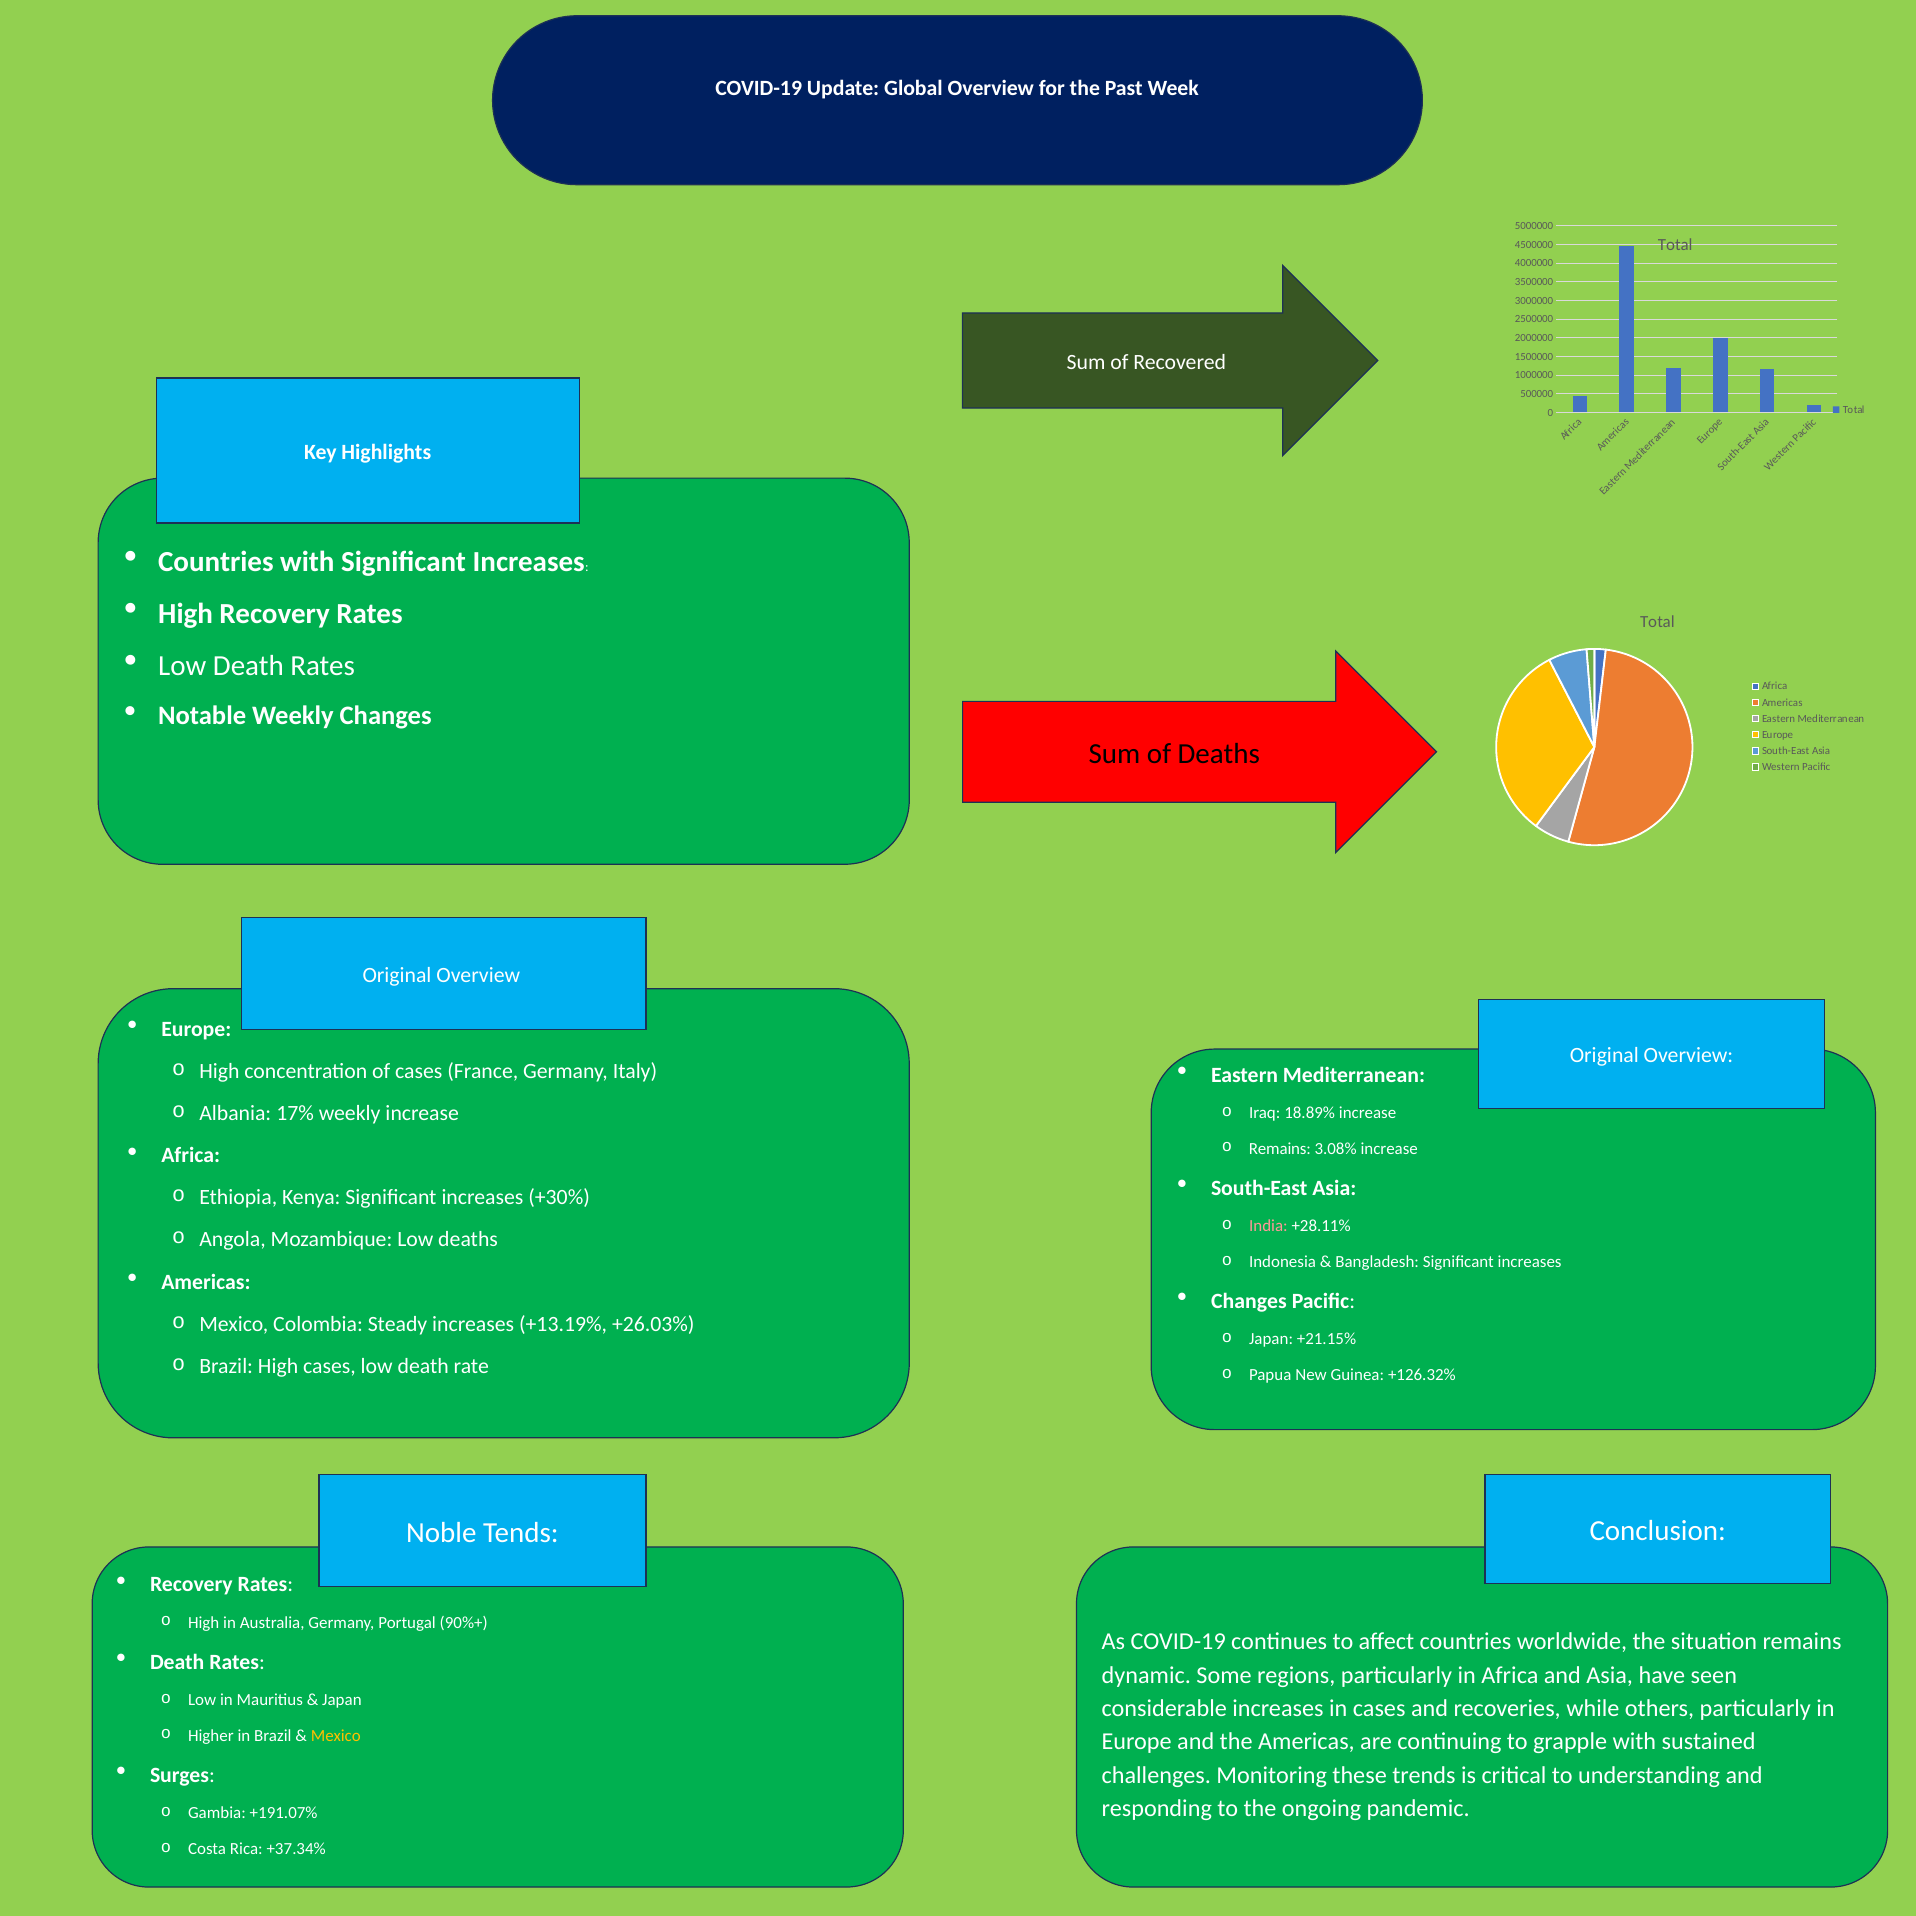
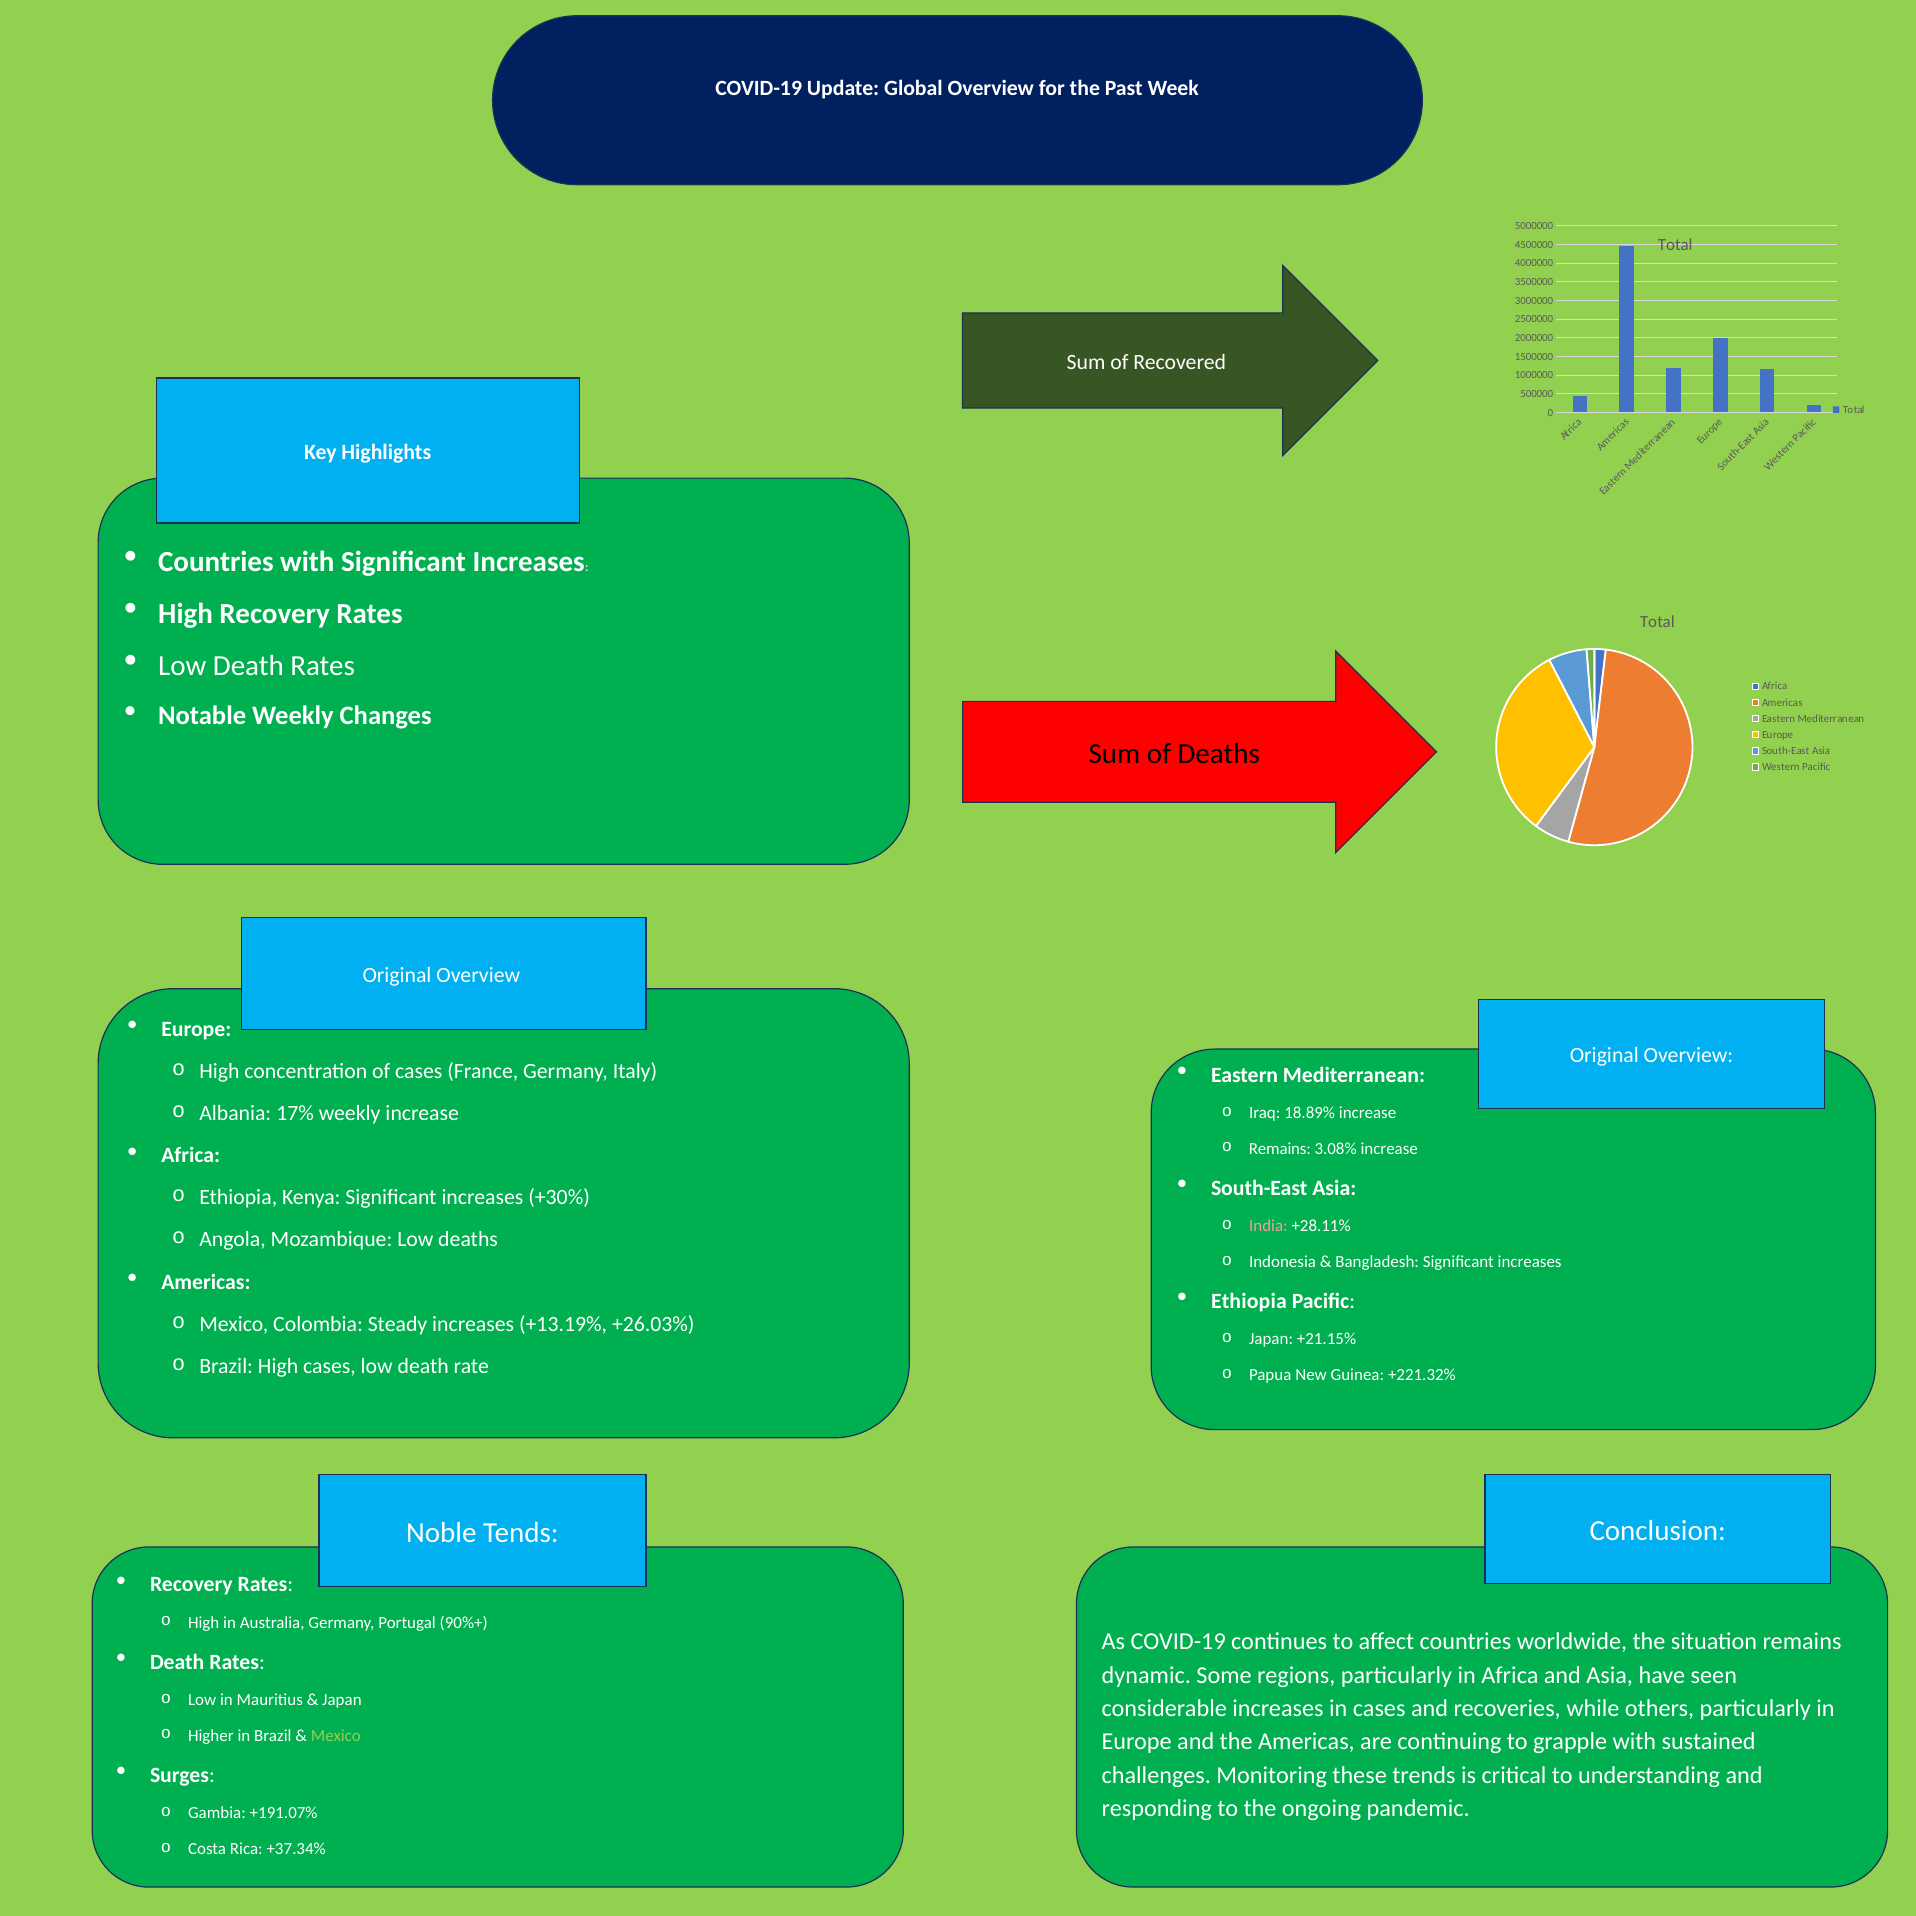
Changes at (1249, 1301): Changes -> Ethiopia
+126.32%: +126.32% -> +221.32%
Mexico at (336, 1736) colour: yellow -> light green
